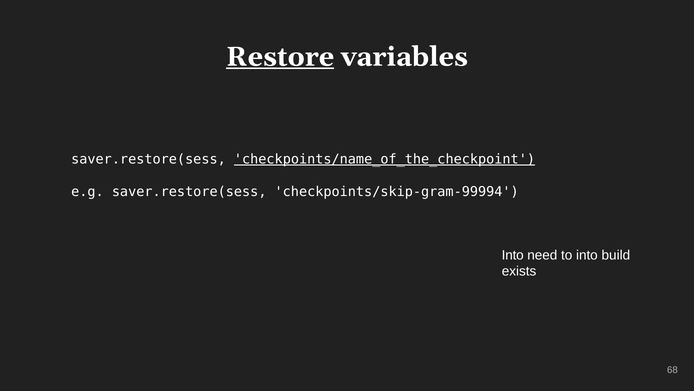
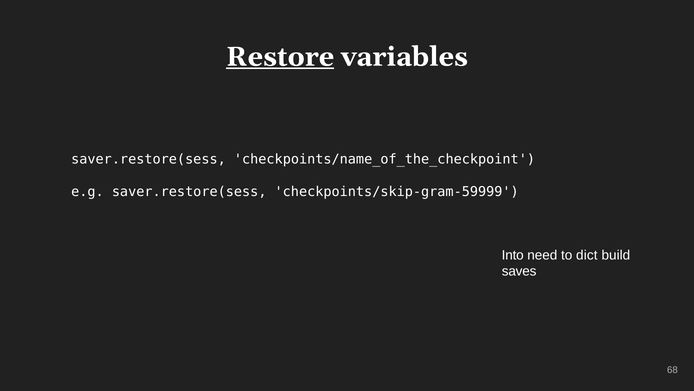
checkpoints/name_of_the_checkpoint underline: present -> none
checkpoints/skip-gram-99994: checkpoints/skip-gram-99994 -> checkpoints/skip-gram-59999
to into: into -> dict
exists: exists -> saves
